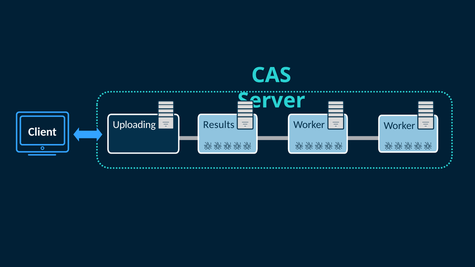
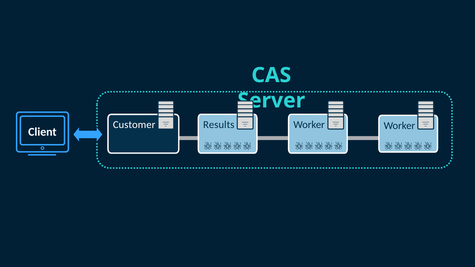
Uploading: Uploading -> Customer
